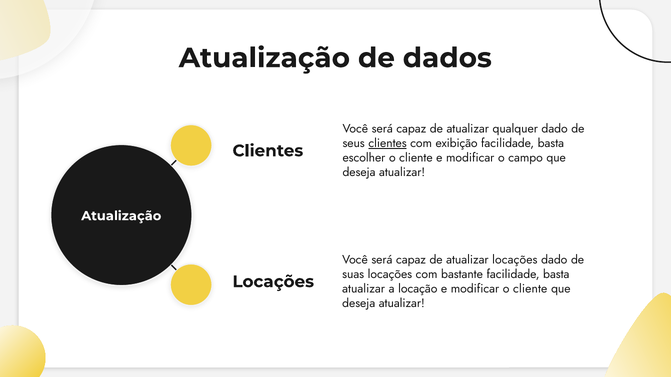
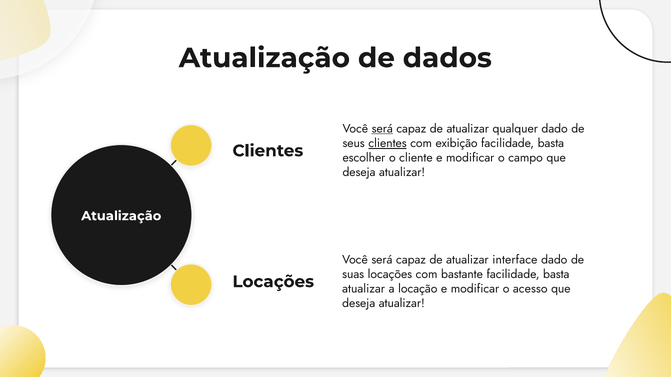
será at (382, 129) underline: none -> present
de atualizar locações: locações -> interface
modificar o cliente: cliente -> acesso
